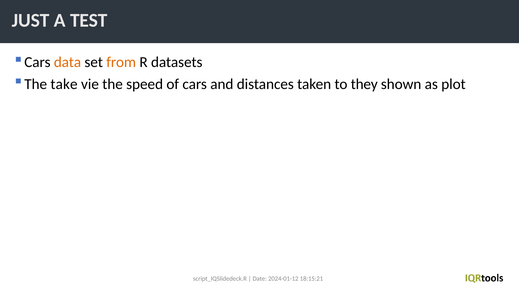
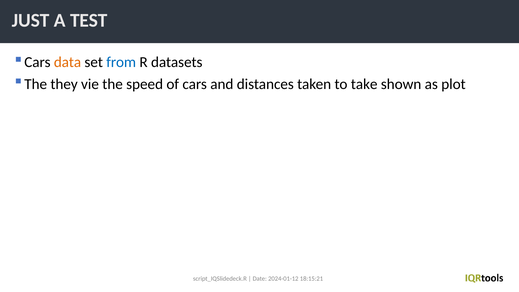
from colour: orange -> blue
take: take -> they
they: they -> take
